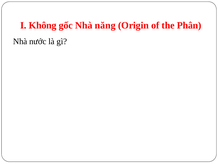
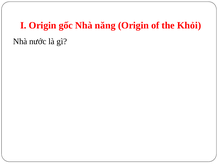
I Không: Không -> Origin
Phân: Phân -> Khỏi
